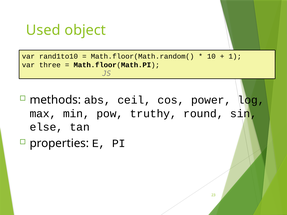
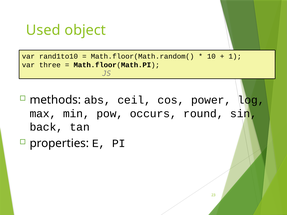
truthy: truthy -> occurs
else: else -> back
